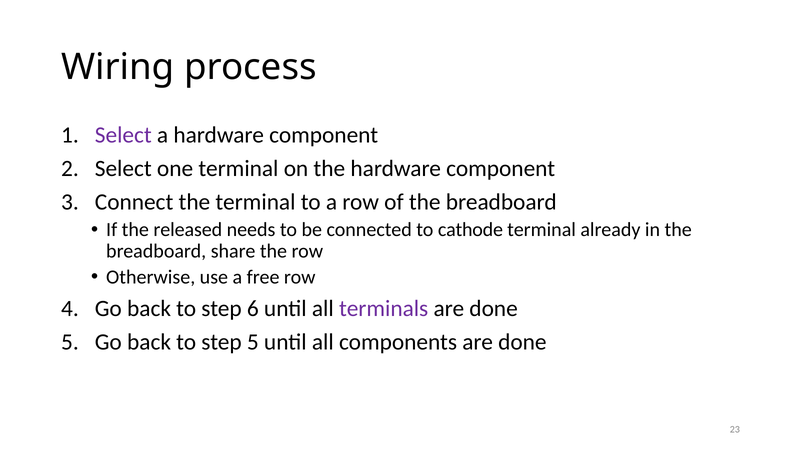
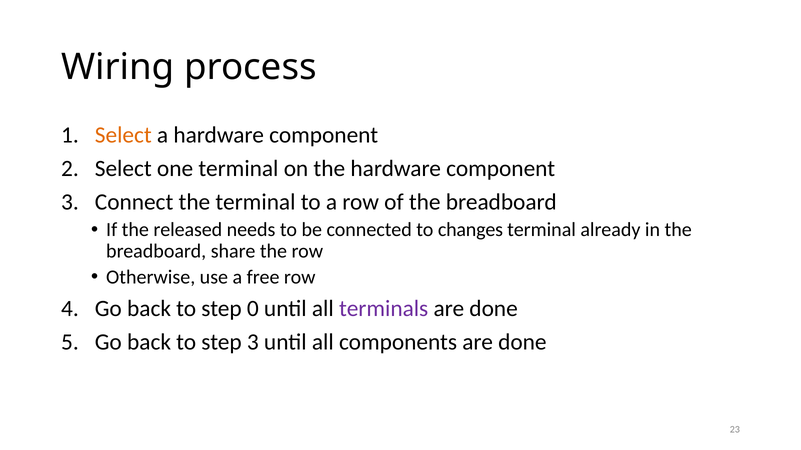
Select at (123, 135) colour: purple -> orange
cathode: cathode -> changes
6: 6 -> 0
step 5: 5 -> 3
